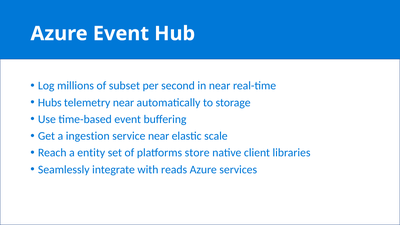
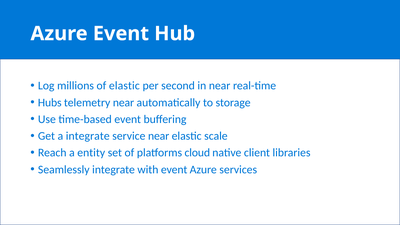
of subset: subset -> elastic
a ingestion: ingestion -> integrate
store: store -> cloud
with reads: reads -> event
